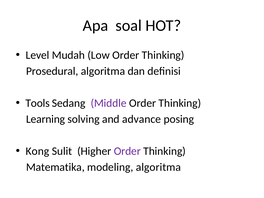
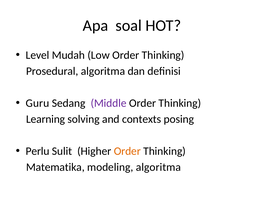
Tools: Tools -> Guru
advance: advance -> contexts
Kong: Kong -> Perlu
Order at (127, 151) colour: purple -> orange
